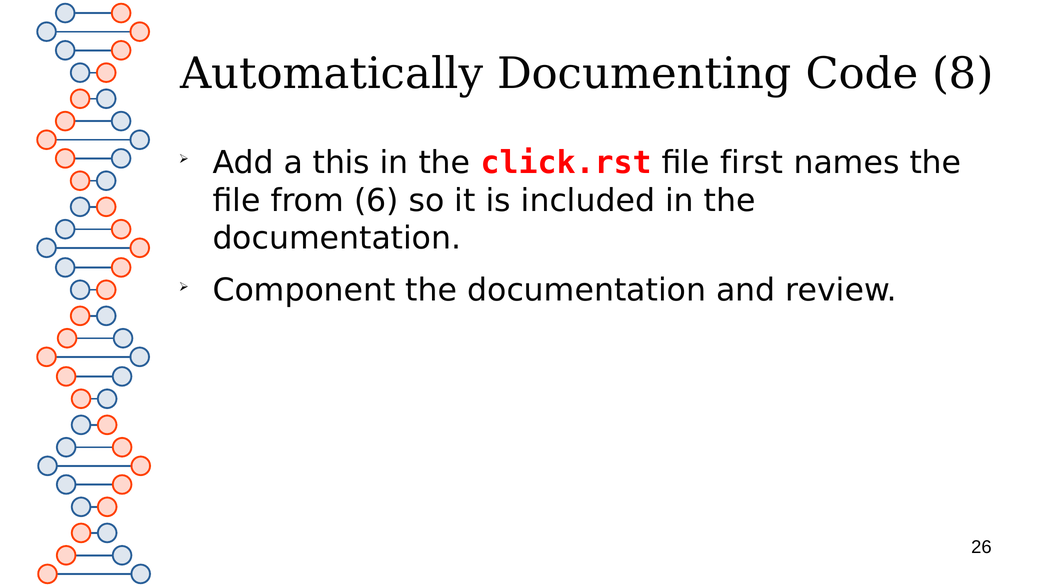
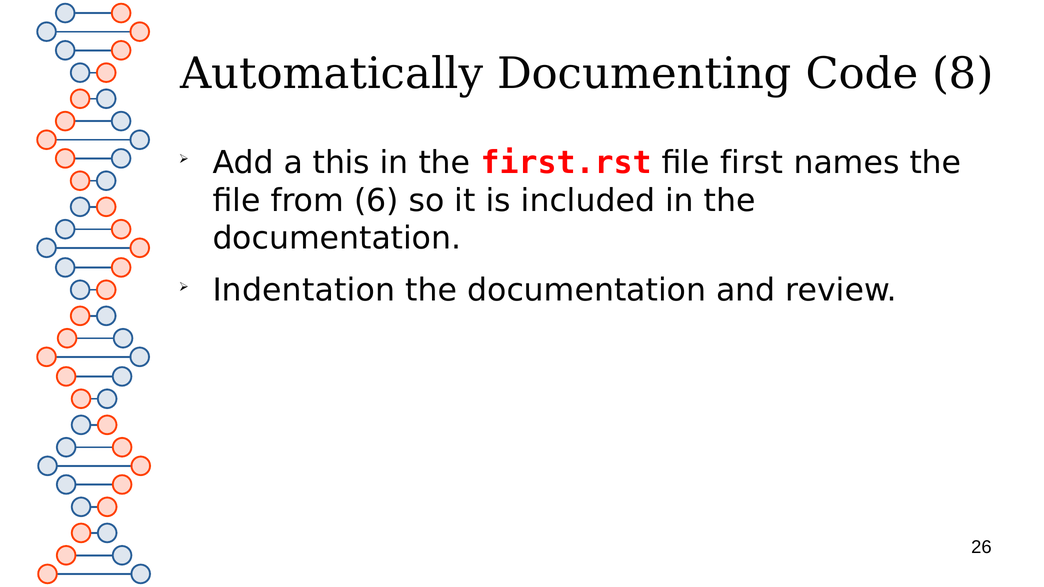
click.rst: click.rst -> first.rst
Component: Component -> Indentation
